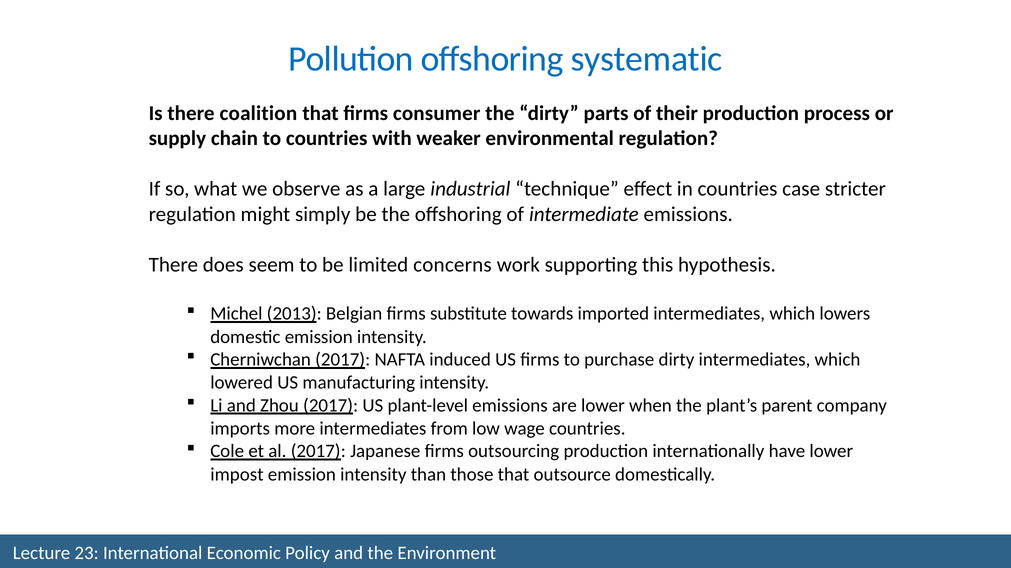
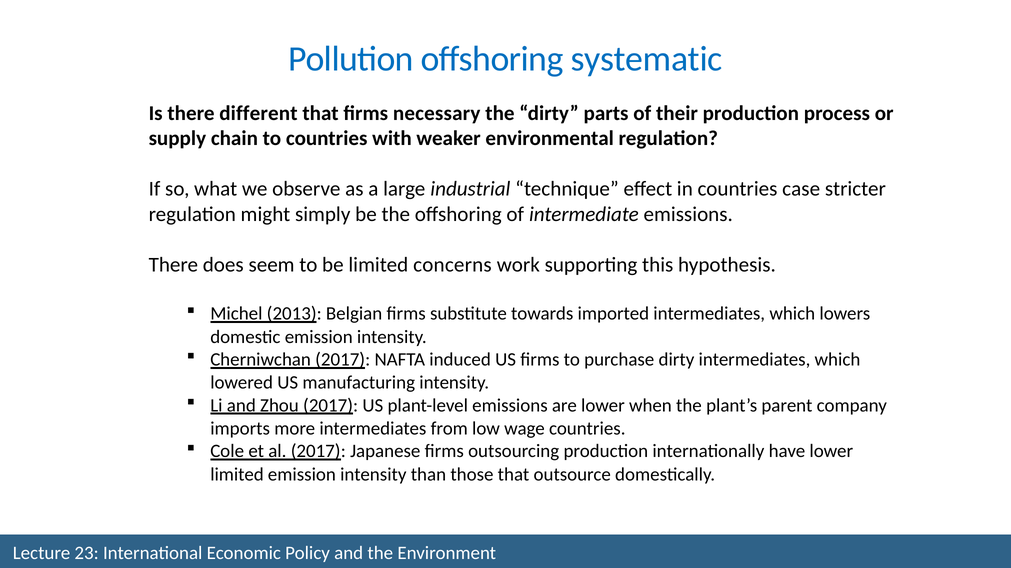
coalition: coalition -> different
consumer: consumer -> necessary
impost at (237, 475): impost -> limited
